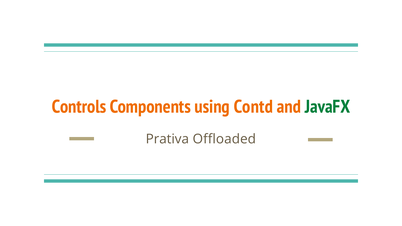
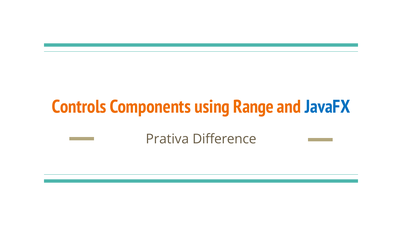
Contd: Contd -> Range
JavaFX colour: green -> blue
Offloaded: Offloaded -> Difference
